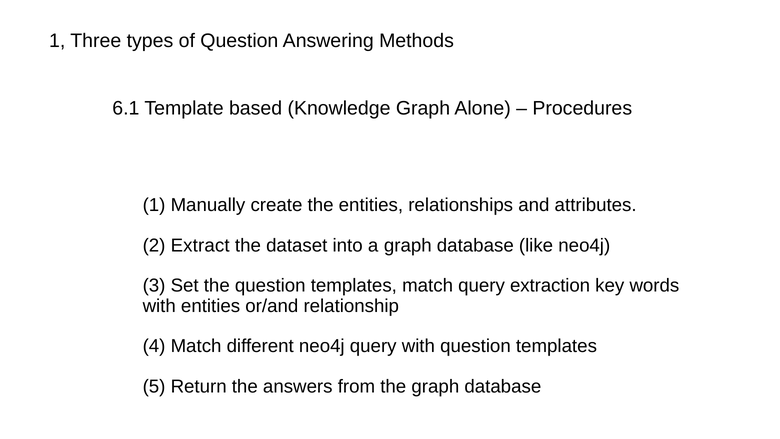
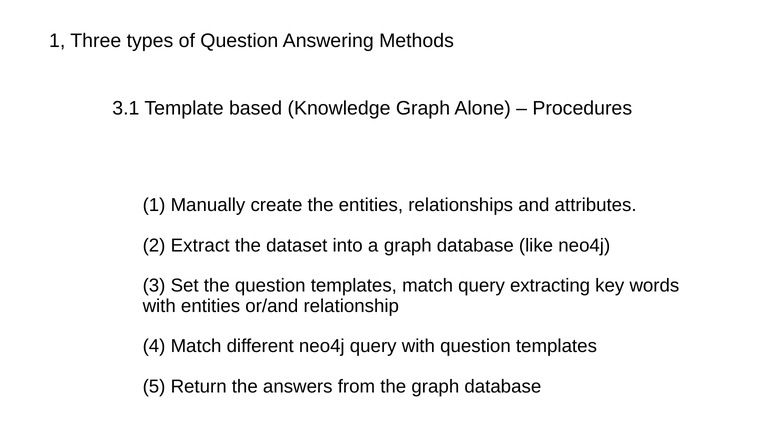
6.1: 6.1 -> 3.1
extraction: extraction -> extracting
